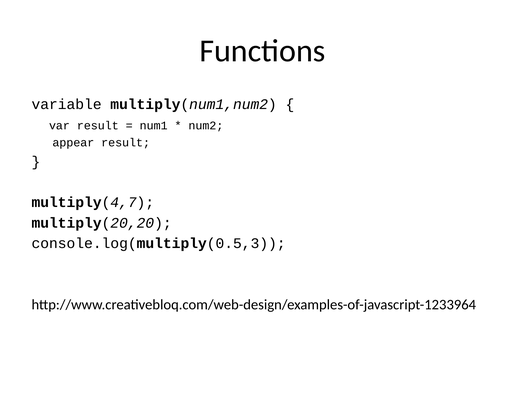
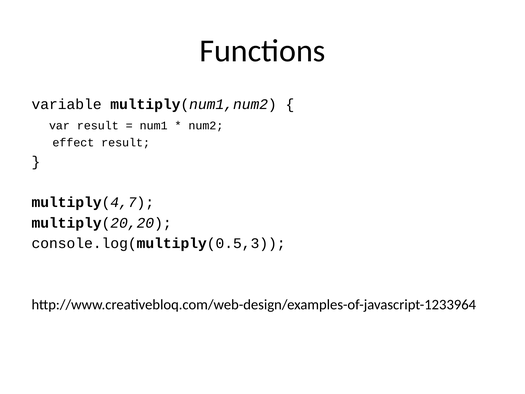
appear: appear -> effect
